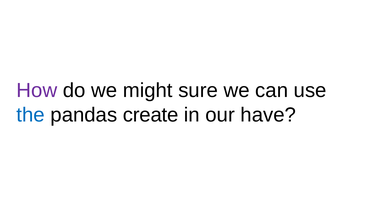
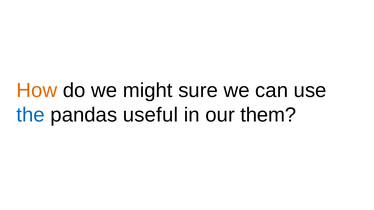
How colour: purple -> orange
create: create -> useful
have: have -> them
